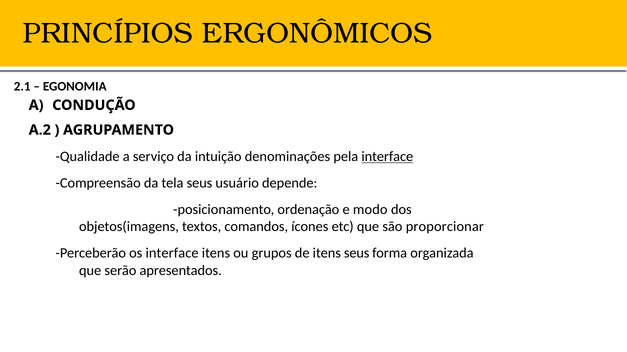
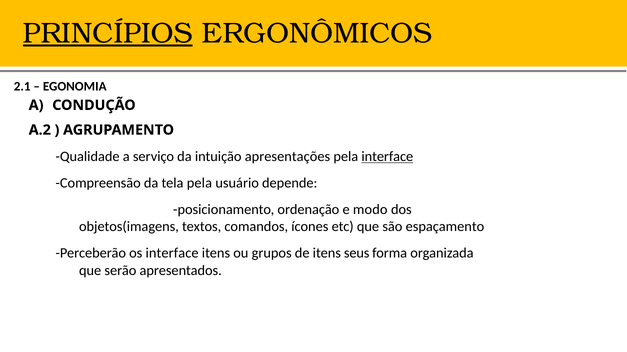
PRINCÍPIOS underline: none -> present
denominações: denominações -> apresentações
tela seus: seus -> pela
proporcionar: proporcionar -> espaçamento
